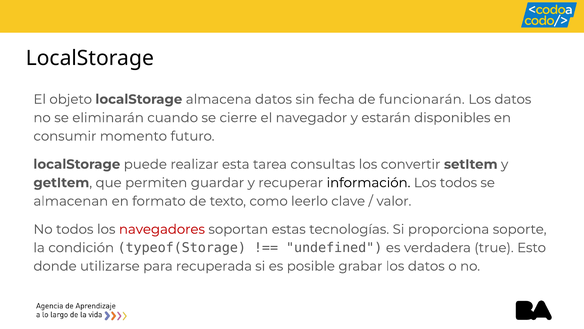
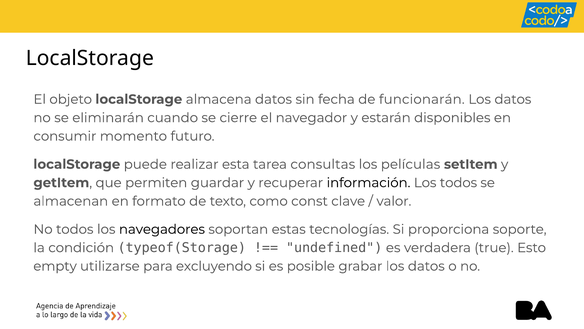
convertir: convertir -> películas
leerlo: leerlo -> const
navegadores colour: red -> black
donde: donde -> empty
recuperada: recuperada -> excluyendo
